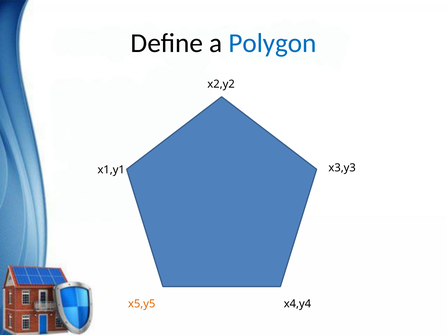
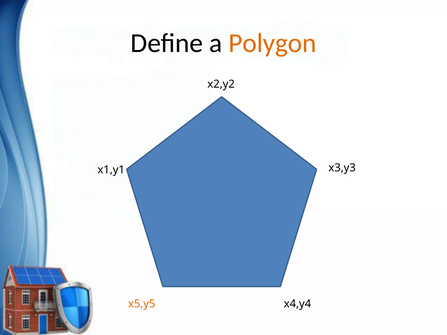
Polygon colour: blue -> orange
